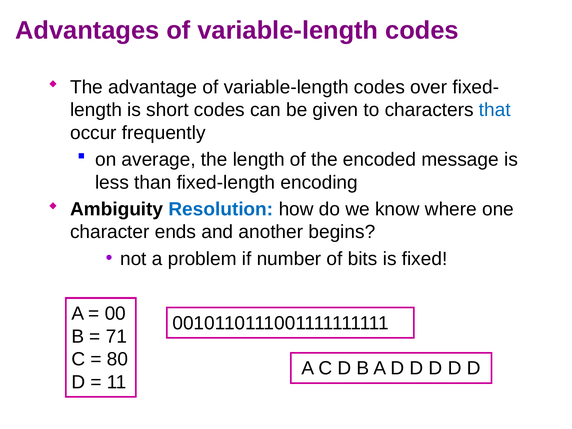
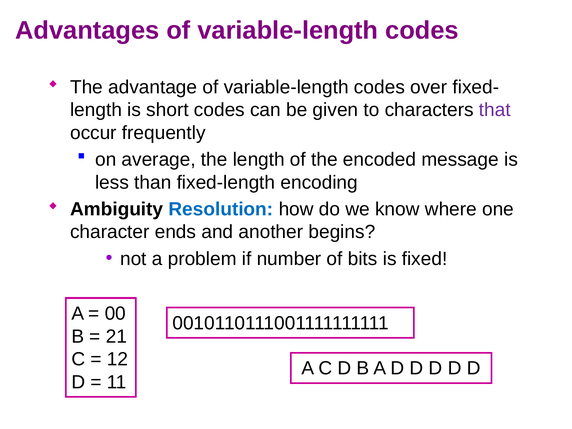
that colour: blue -> purple
71: 71 -> 21
80: 80 -> 12
